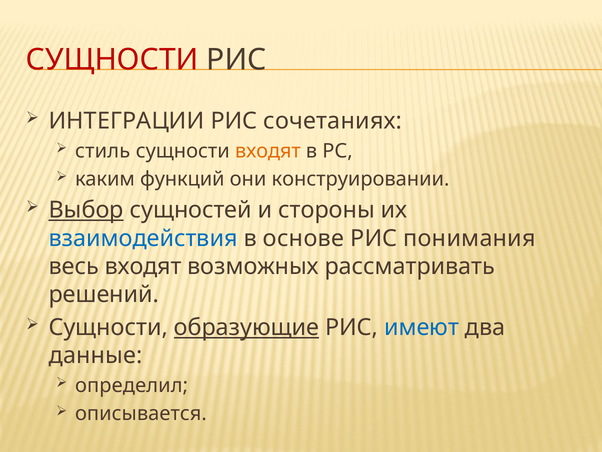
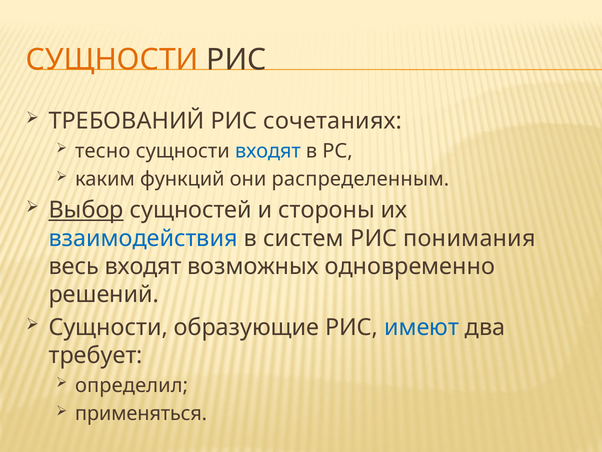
СУЩНОСТИ at (112, 60) colour: red -> orange
ИНТЕГРАЦИИ: ИНТЕГРАЦИИ -> ТРЕБОВАНИЙ
стиль: стиль -> тесно
входят at (268, 151) colour: orange -> blue
конструировании: конструировании -> распределенным
основе: основе -> систем
рассматривать: рассматривать -> одновременно
образующие underline: present -> none
данные: данные -> требует
описывается: описывается -> применяться
